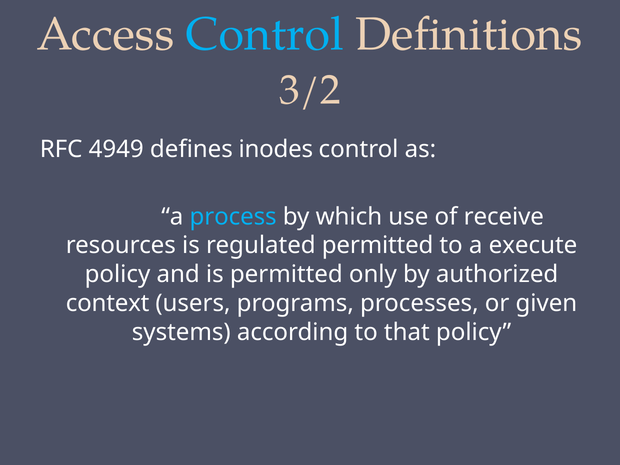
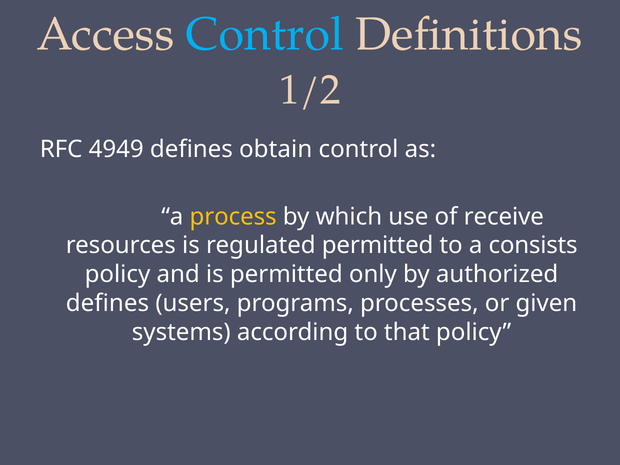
3/2: 3/2 -> 1/2
inodes: inodes -> obtain
process colour: light blue -> yellow
execute: execute -> consists
context at (108, 303): context -> defines
